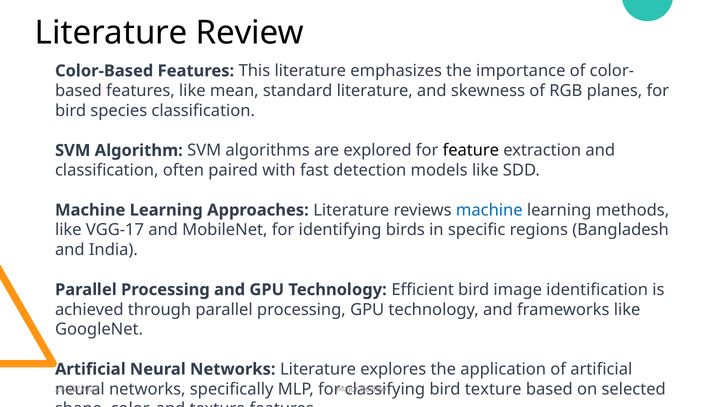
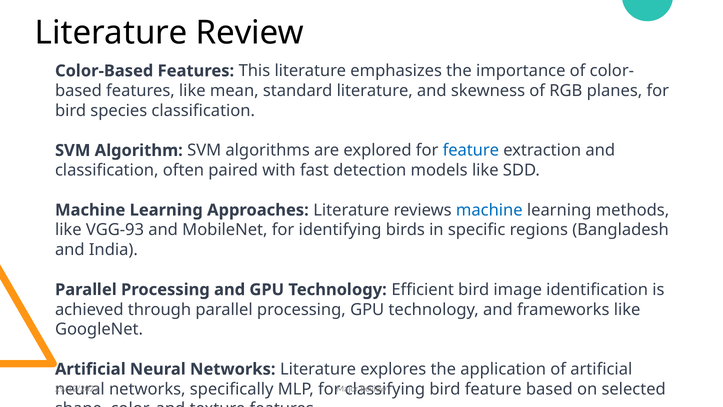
feature at (471, 150) colour: black -> blue
VGG-17: VGG-17 -> VGG-93
bird texture: texture -> feature
